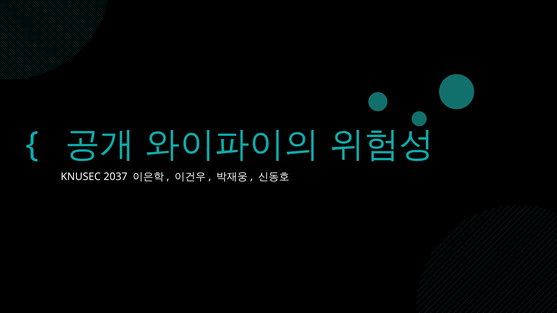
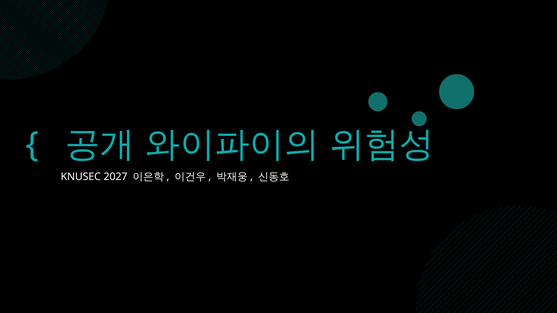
2037: 2037 -> 2027
